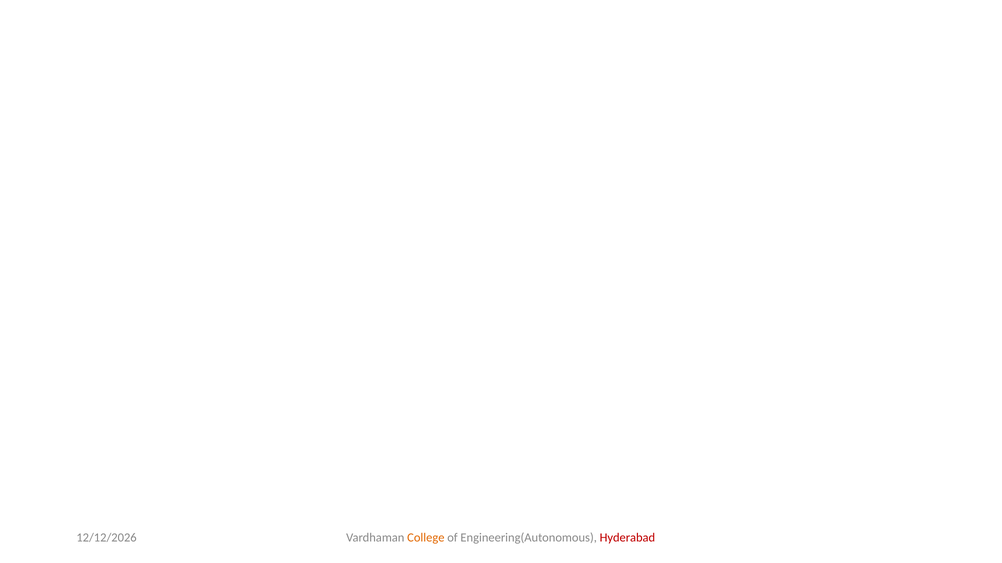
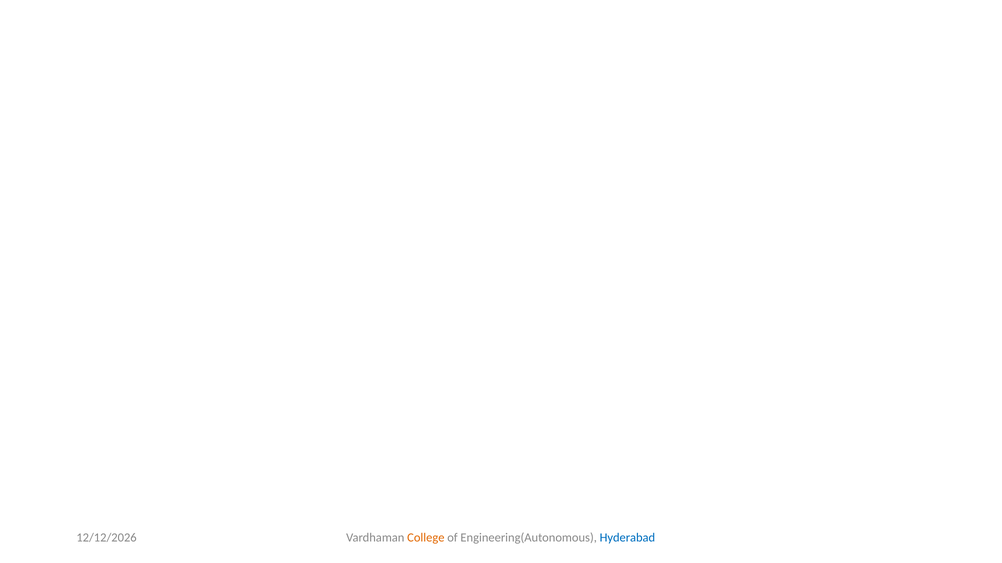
Hyderabad colour: red -> blue
